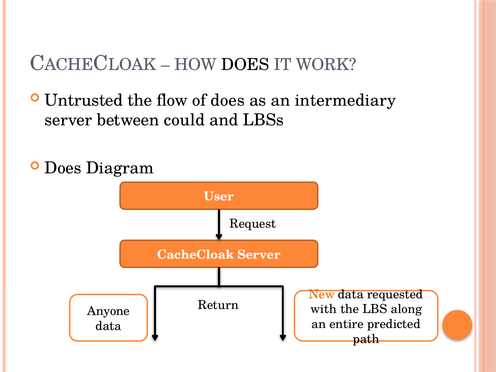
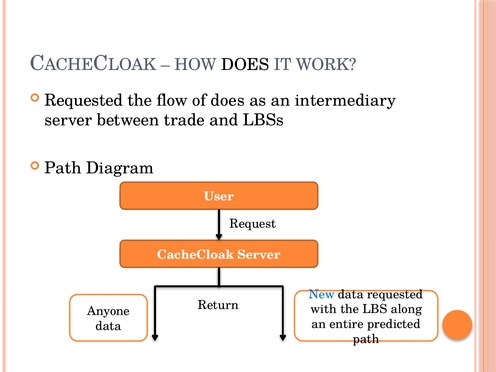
Untrusted at (84, 100): Untrusted -> Requested
could: could -> trade
Does at (63, 168): Does -> Path
New colour: orange -> blue
